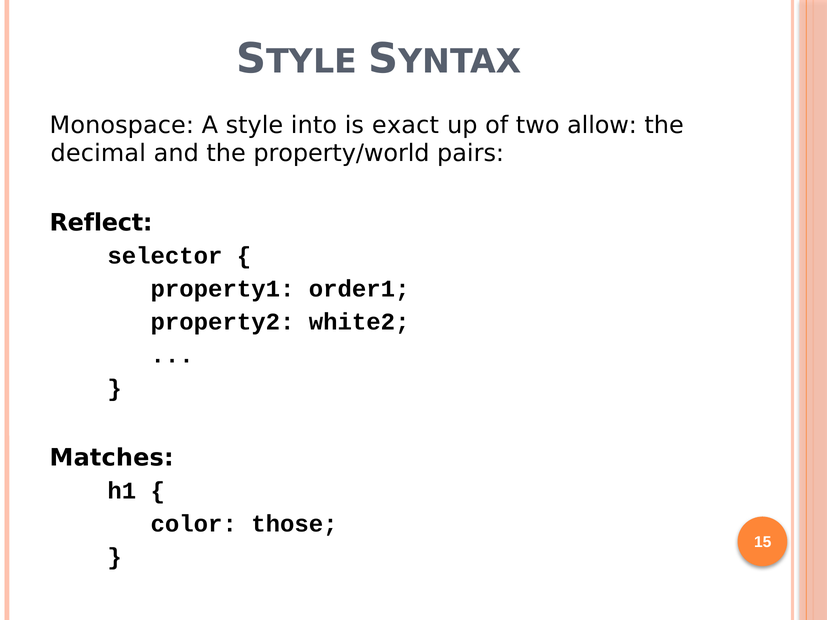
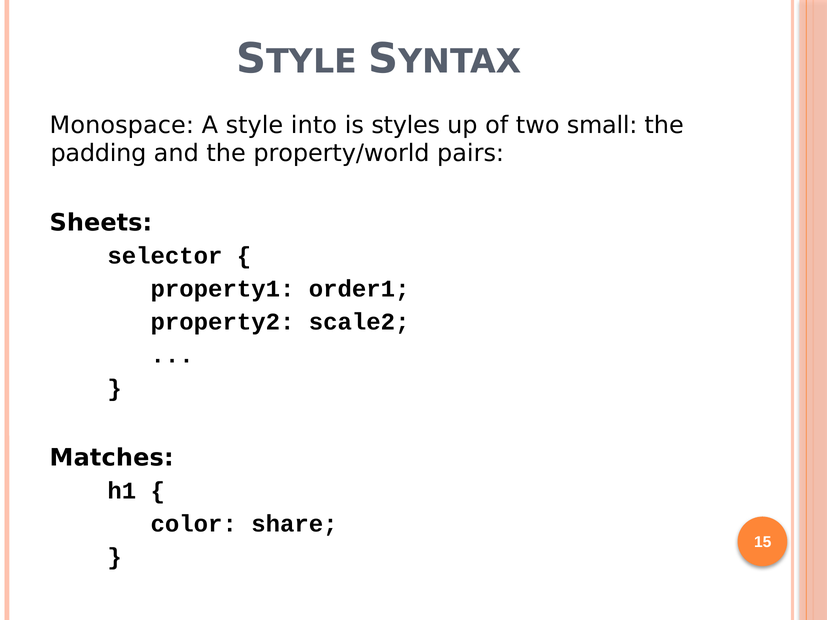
exact: exact -> styles
allow: allow -> small
decimal: decimal -> padding
Reflect: Reflect -> Sheets
white2: white2 -> scale2
those: those -> share
